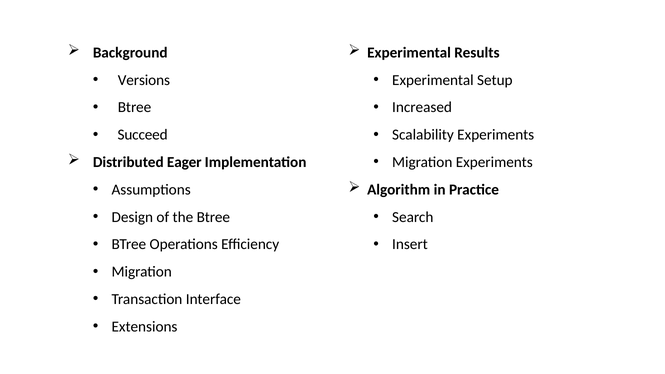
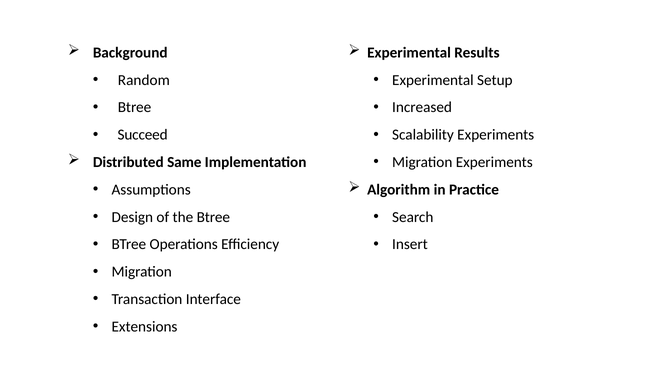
Versions: Versions -> Random
Eager: Eager -> Same
